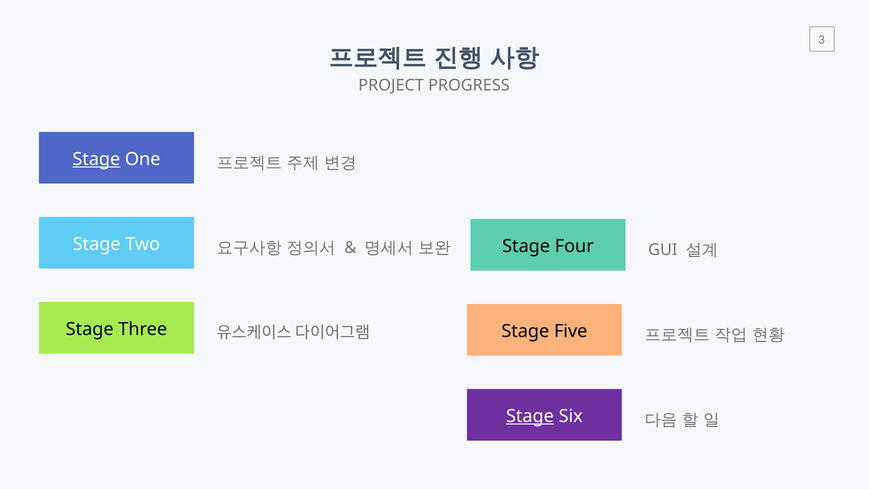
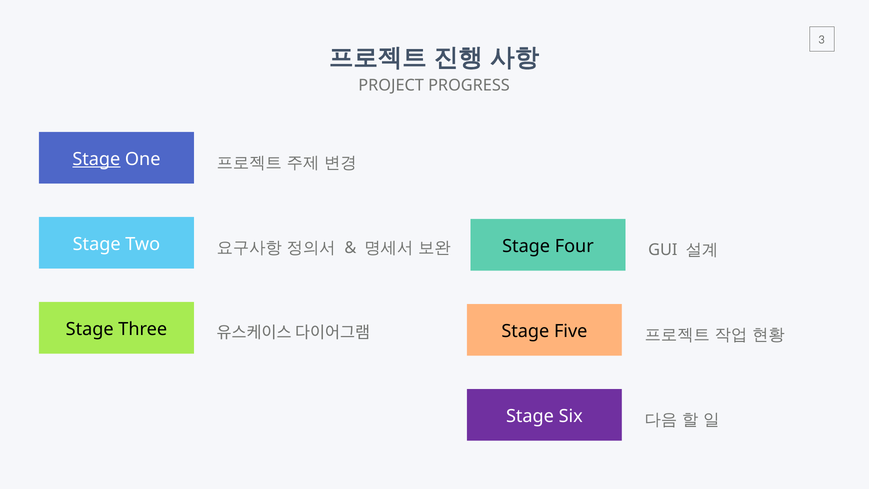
Stage at (530, 416) underline: present -> none
